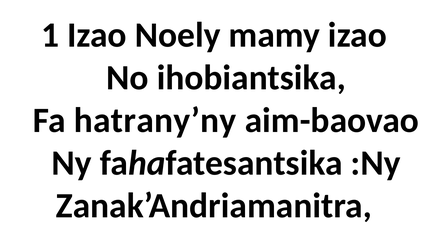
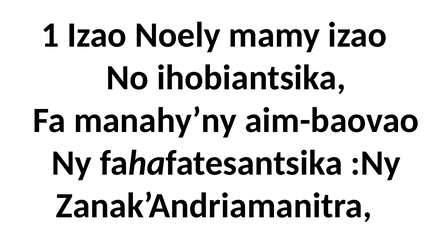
hatrany’ny: hatrany’ny -> manahy’ny
